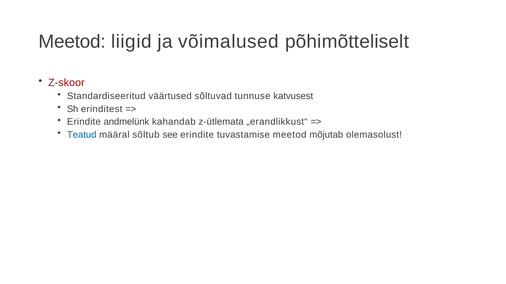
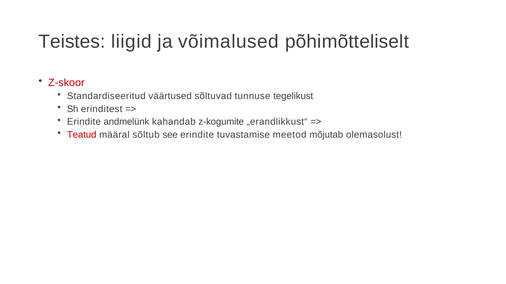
Meetod at (72, 42): Meetod -> Teistes
katvusest: katvusest -> tegelikust
z-ütlemata: z-ütlemata -> z-kogumite
Teatud colour: blue -> red
